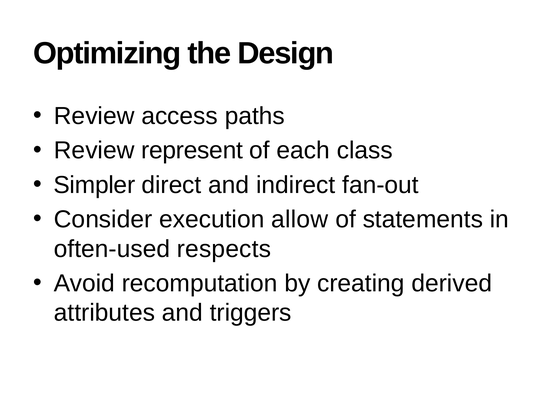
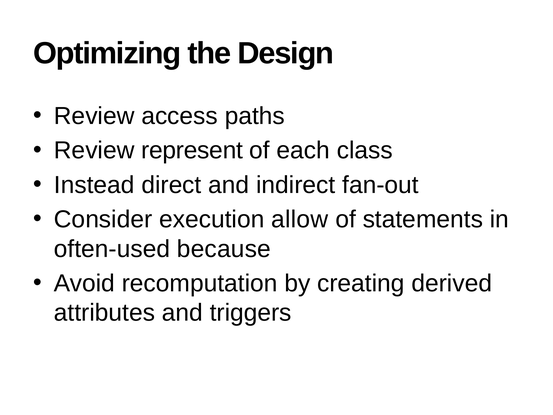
Simpler: Simpler -> Instead
respects: respects -> because
